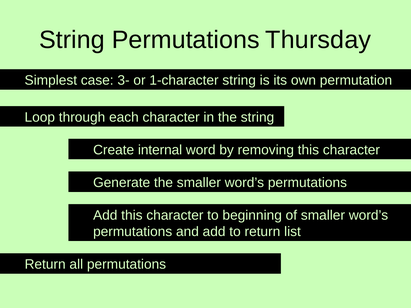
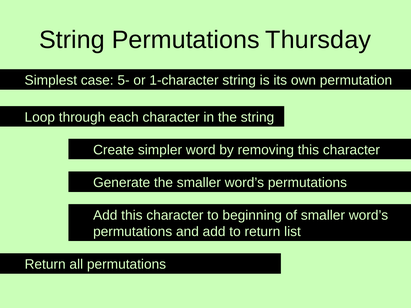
3-: 3- -> 5-
internal: internal -> simpler
